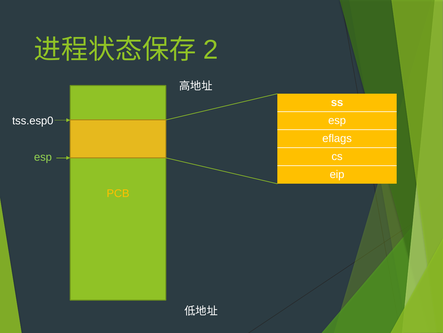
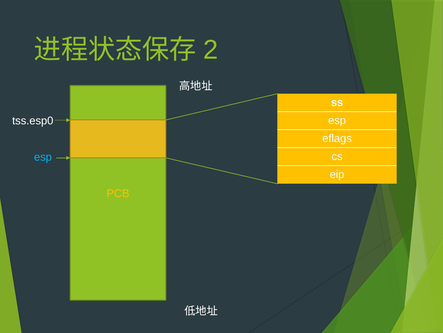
esp at (43, 157) colour: light green -> light blue
